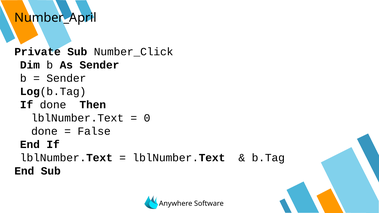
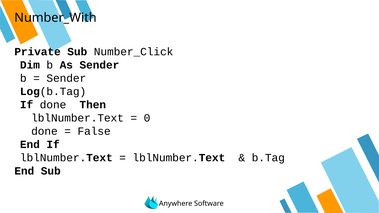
Number_April: Number_April -> Number_With
